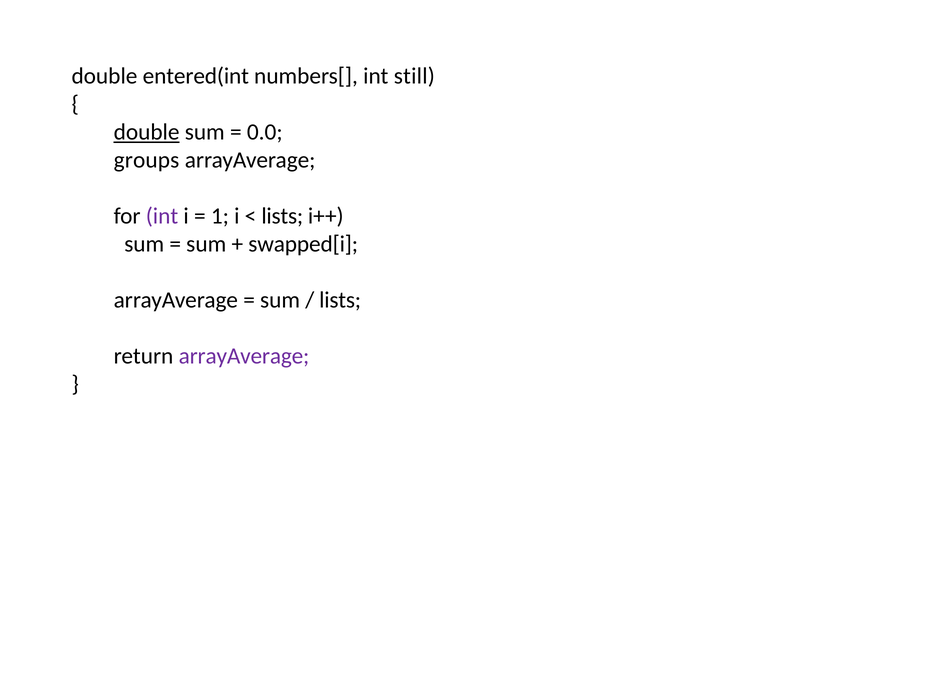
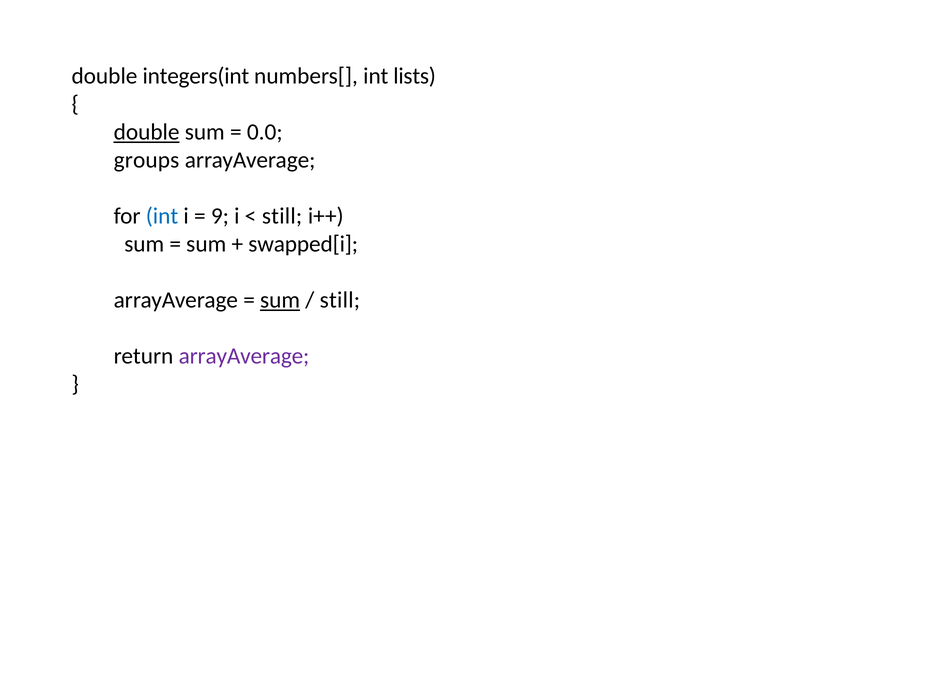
entered(int: entered(int -> integers(int
still: still -> lists
int at (162, 216) colour: purple -> blue
1: 1 -> 9
lists at (282, 216): lists -> still
sum at (280, 300) underline: none -> present
lists at (340, 300): lists -> still
